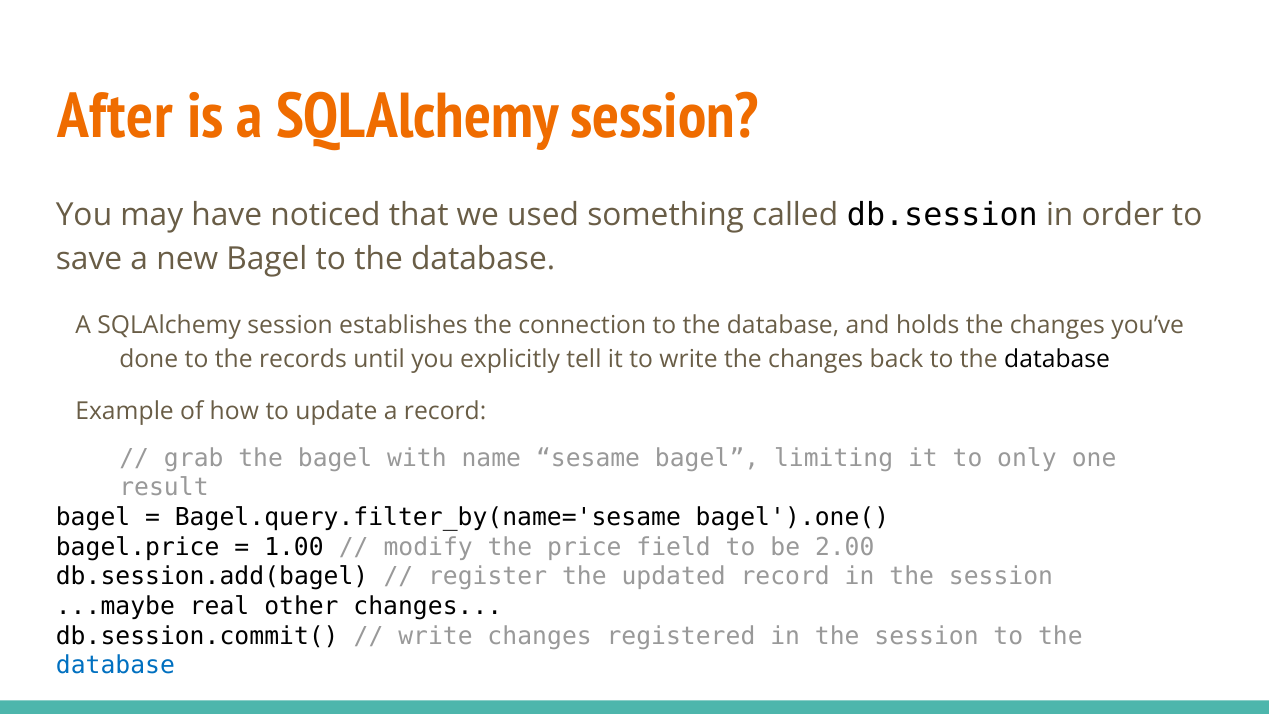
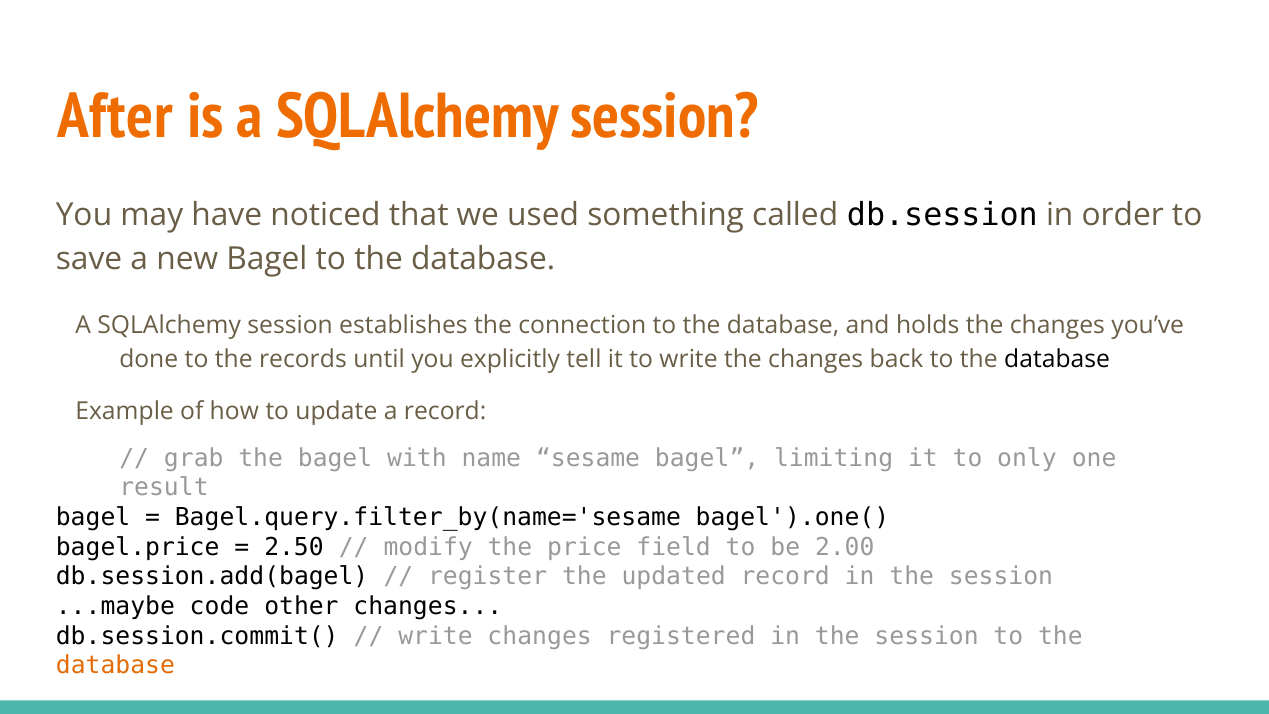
1.00: 1.00 -> 2.50
real: real -> code
database at (115, 665) colour: blue -> orange
